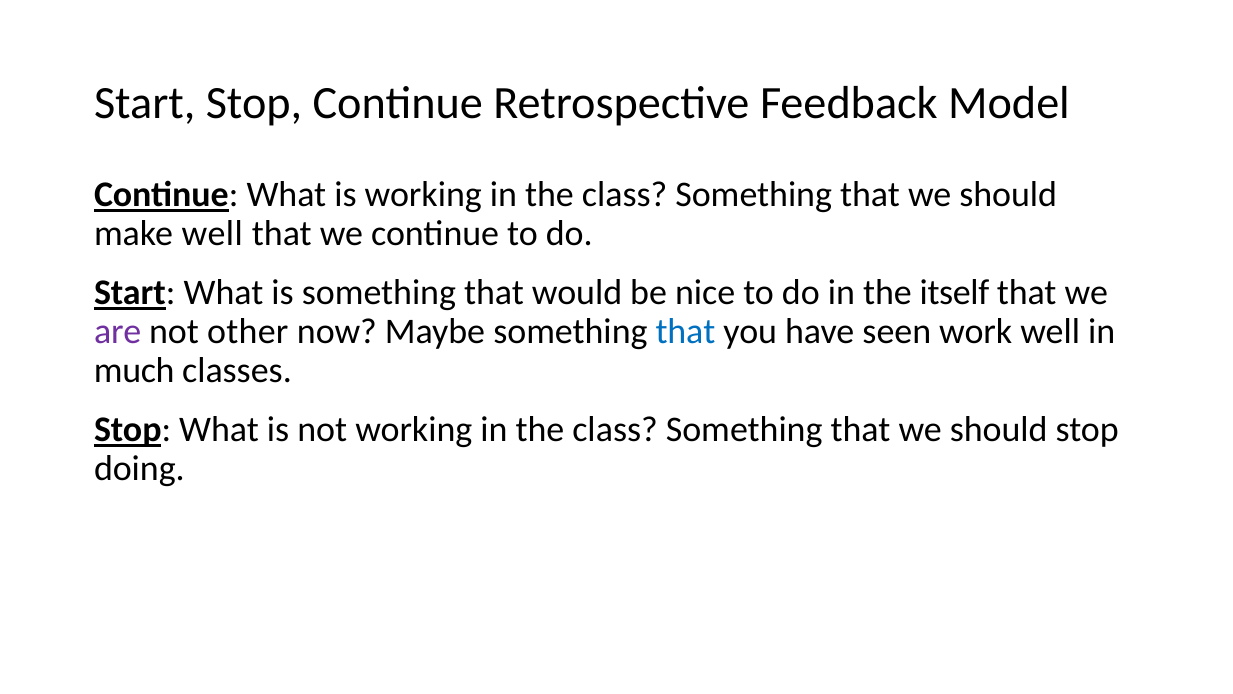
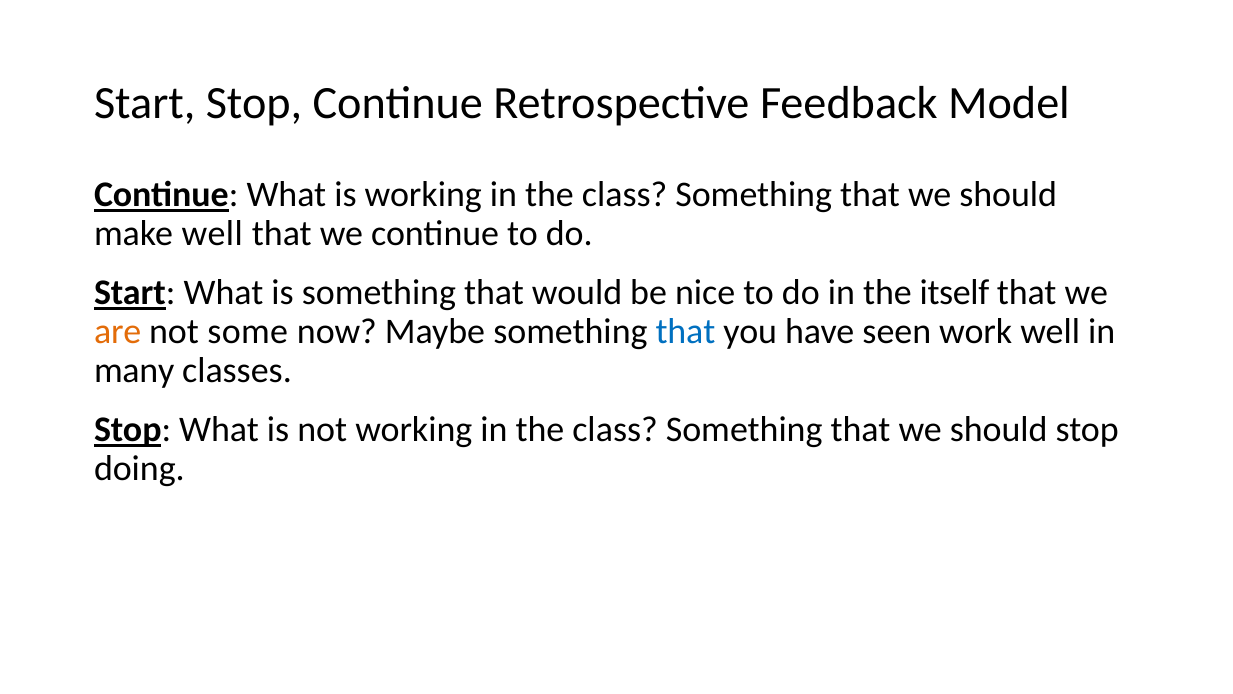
are colour: purple -> orange
other: other -> some
much: much -> many
